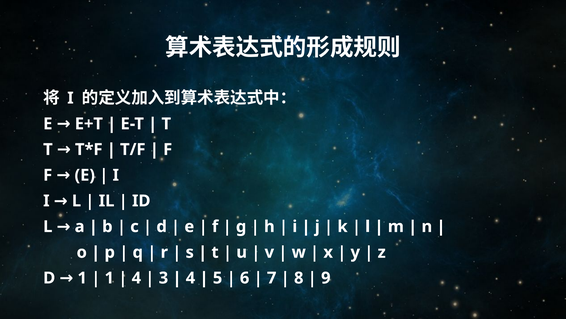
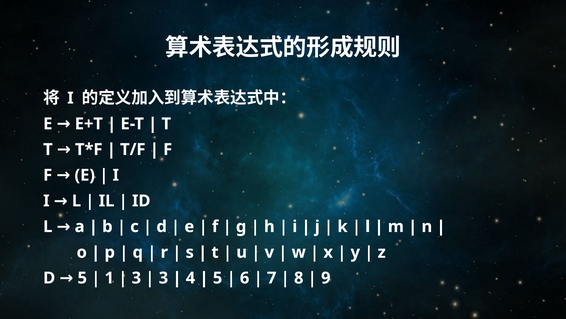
D 1: 1 -> 5
4 at (136, 277): 4 -> 3
